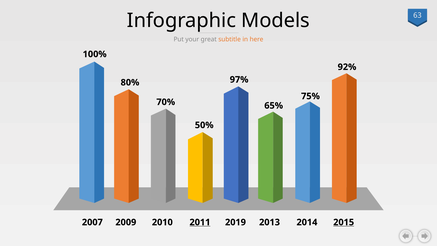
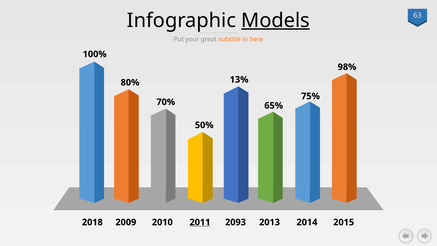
Models underline: none -> present
92%: 92% -> 98%
97%: 97% -> 13%
2007: 2007 -> 2018
2019: 2019 -> 2093
2015 underline: present -> none
